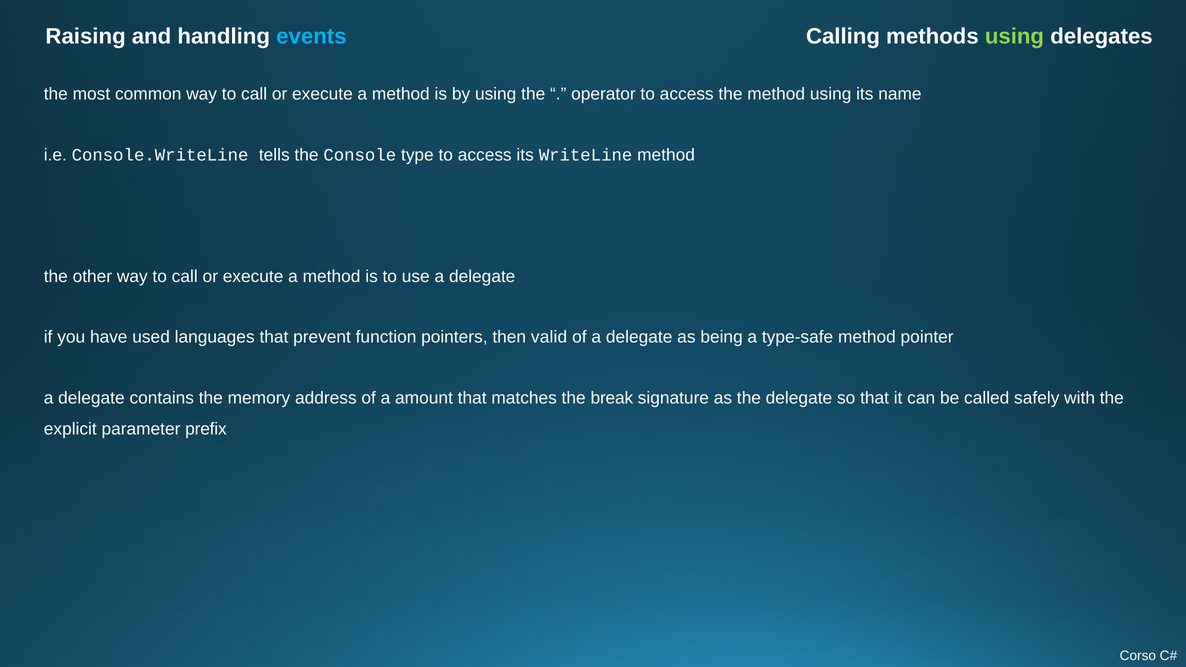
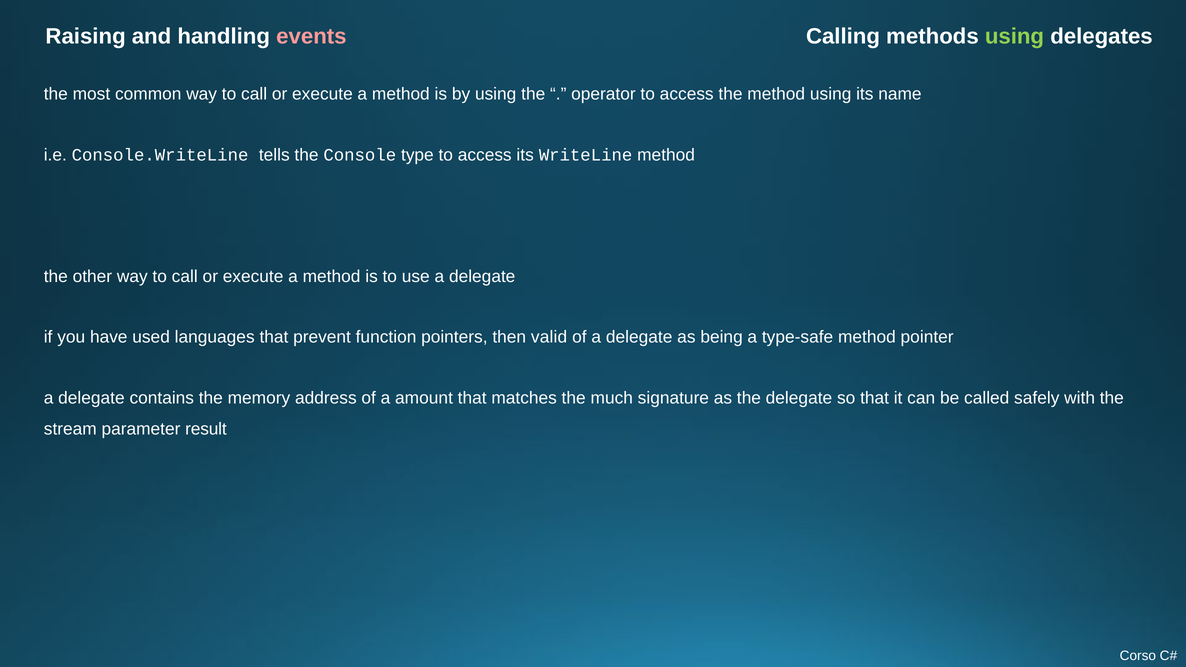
events colour: light blue -> pink
break: break -> much
explicit: explicit -> stream
prefix: prefix -> result
